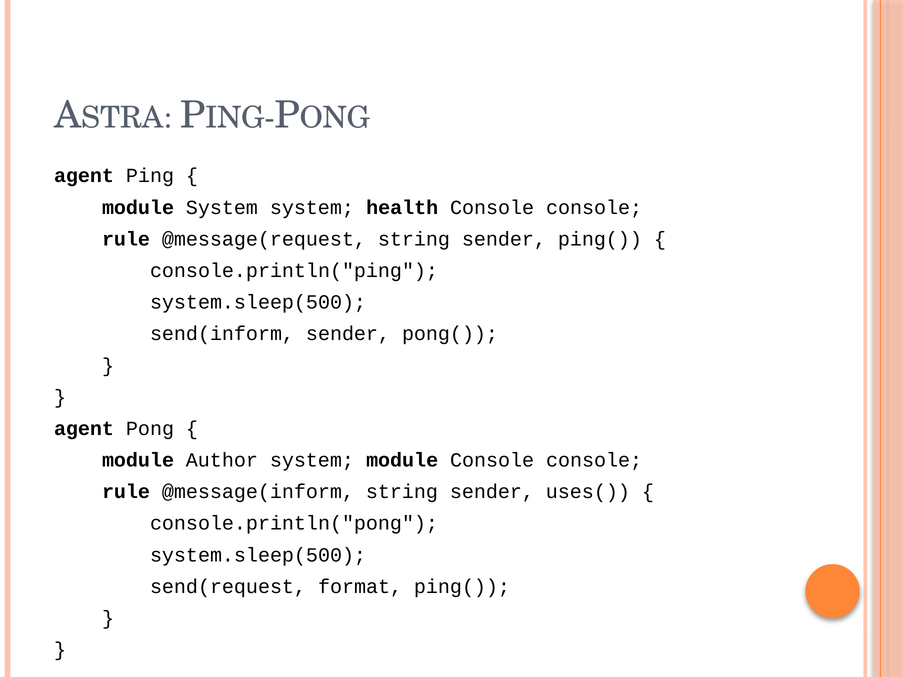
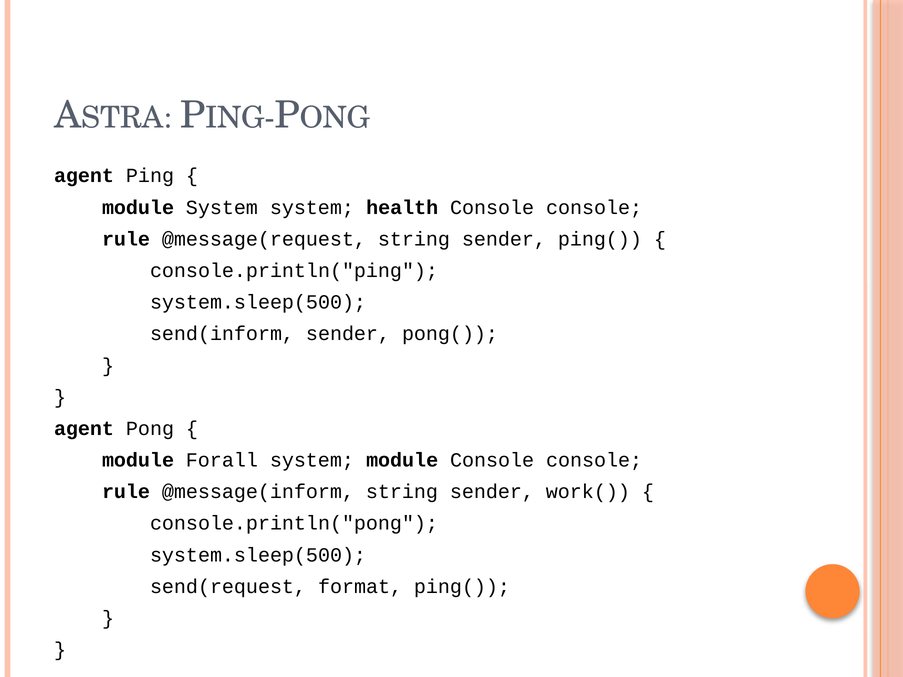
Author: Author -> Forall
uses(: uses( -> work(
